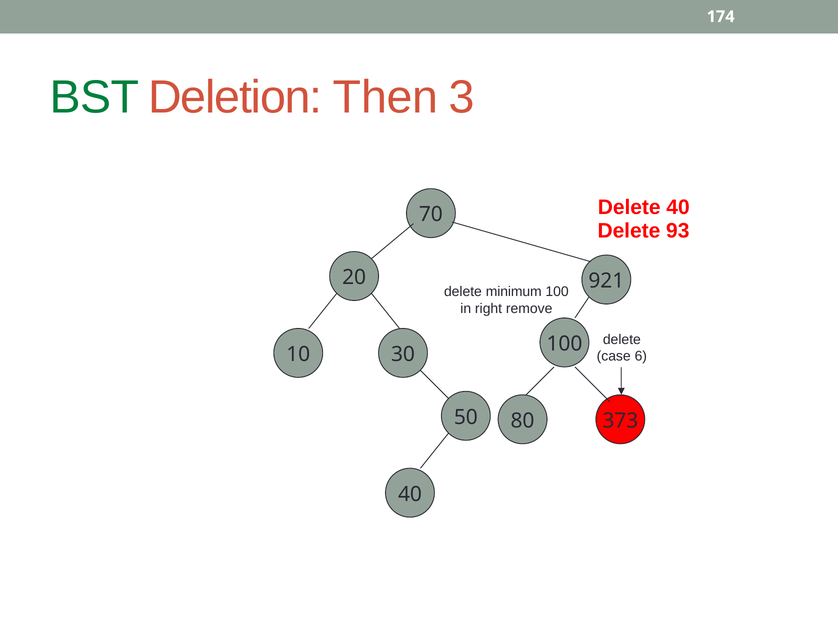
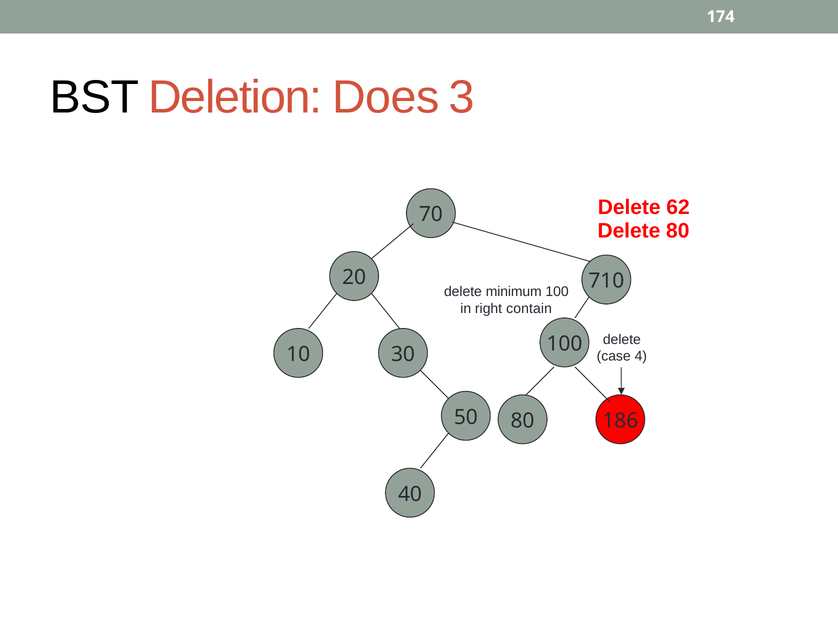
BST colour: green -> black
Then: Then -> Does
Delete 40: 40 -> 62
Delete 93: 93 -> 80
921: 921 -> 710
remove: remove -> contain
6: 6 -> 4
373: 373 -> 186
